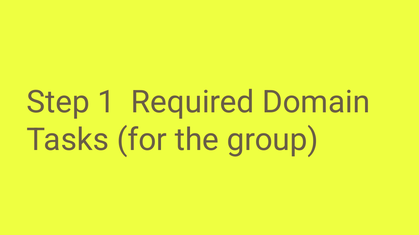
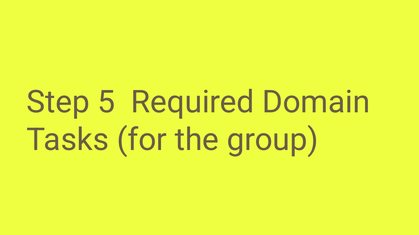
1: 1 -> 5
